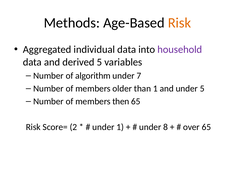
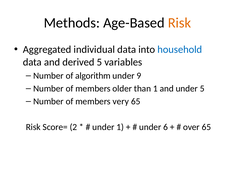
household colour: purple -> blue
7: 7 -> 9
then: then -> very
8: 8 -> 6
